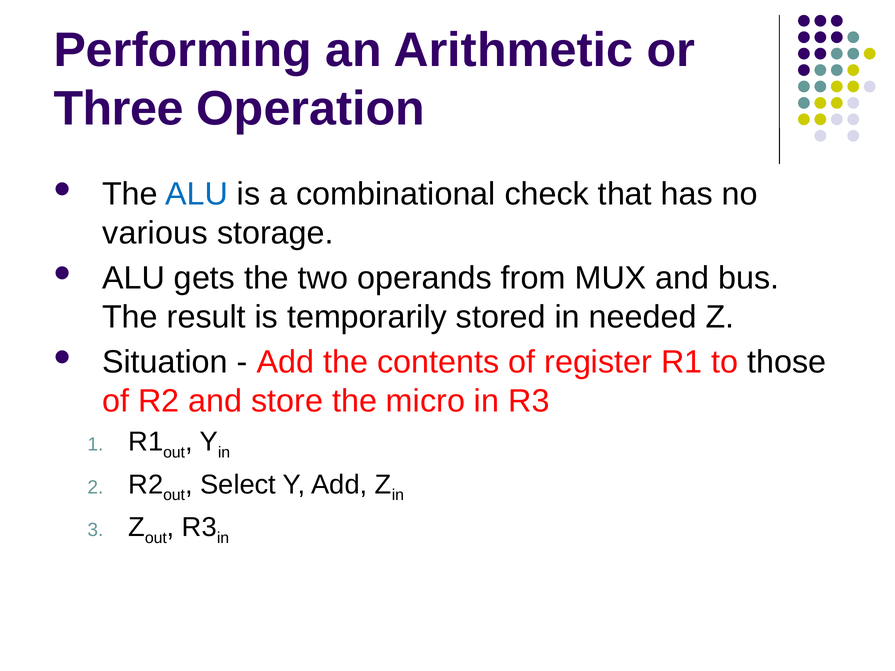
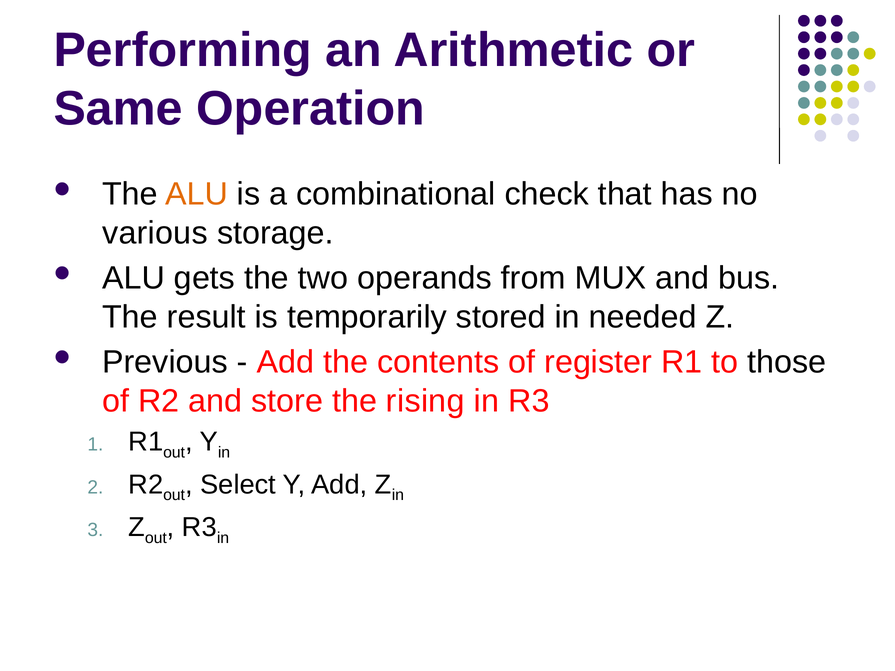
Three: Three -> Same
ALU at (196, 194) colour: blue -> orange
Situation: Situation -> Previous
micro: micro -> rising
